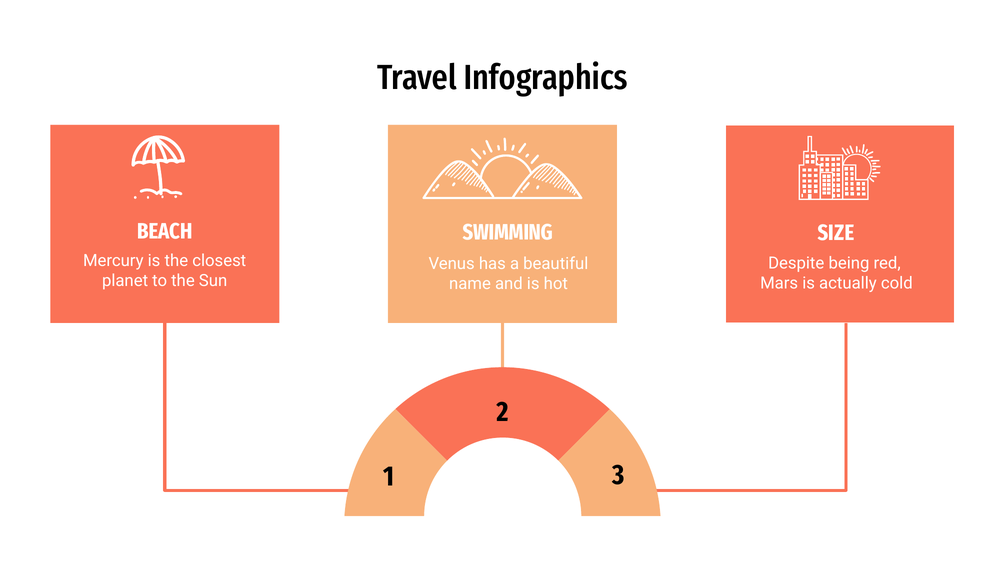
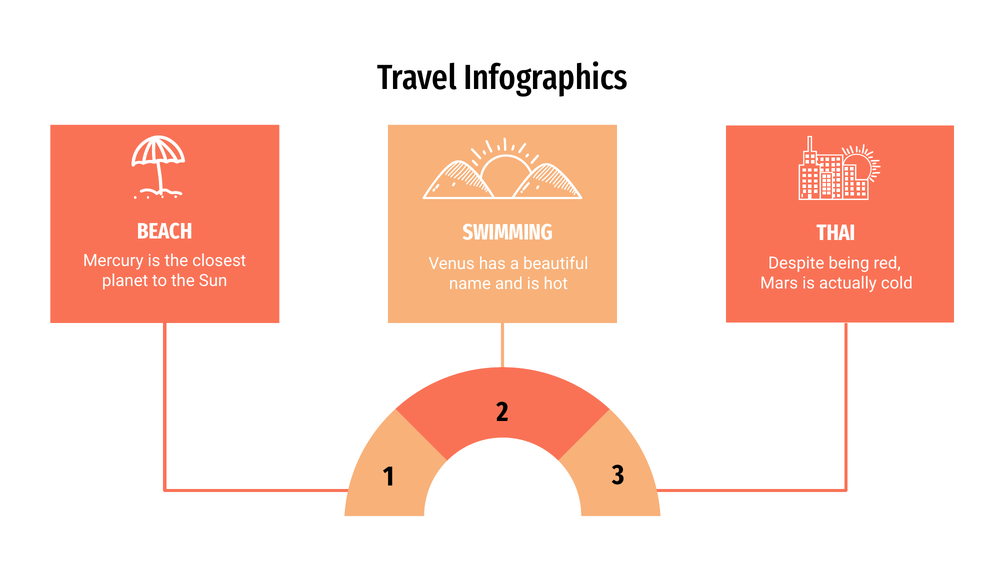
SIZE: SIZE -> THAI
